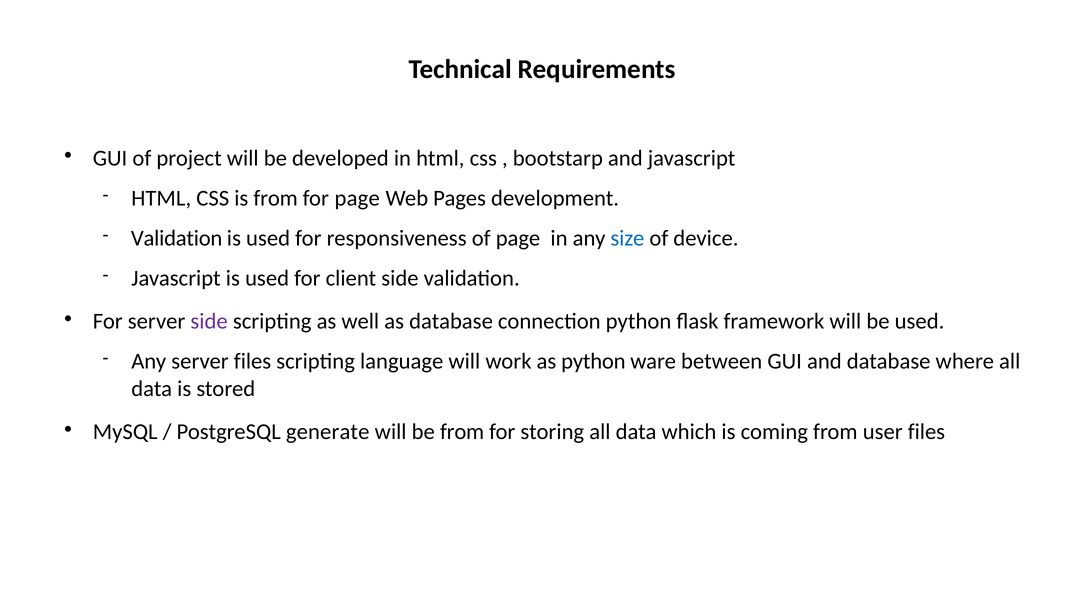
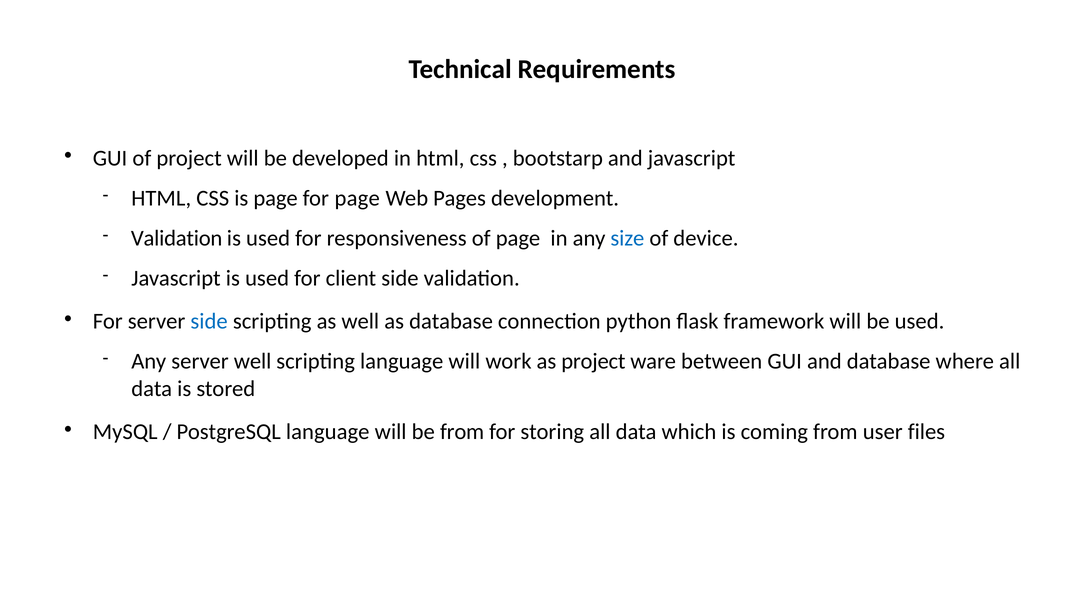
is from: from -> page
side at (209, 322) colour: purple -> blue
server files: files -> well
as python: python -> project
PostgreSQL generate: generate -> language
